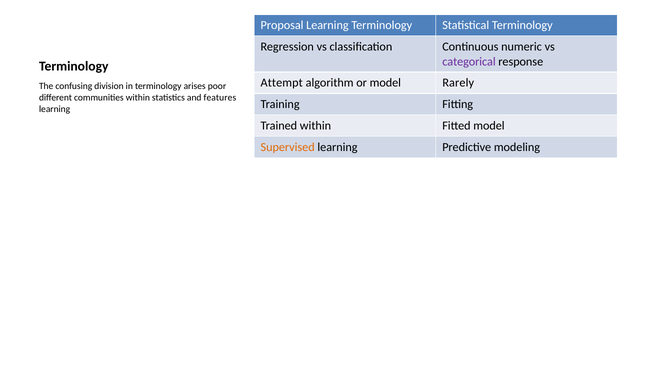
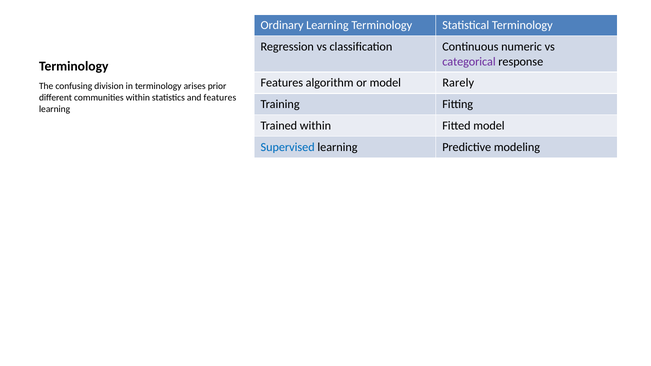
Proposal: Proposal -> Ordinary
Attempt at (282, 83): Attempt -> Features
poor: poor -> prior
Supervised colour: orange -> blue
